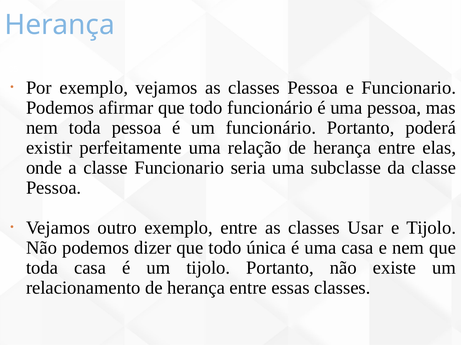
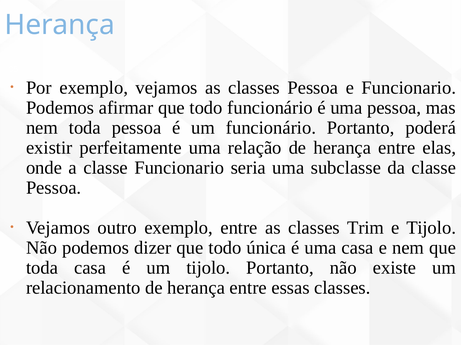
Usar: Usar -> Trim
